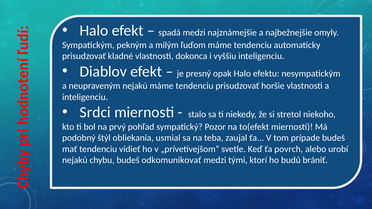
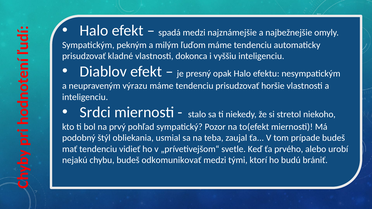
neupraveným nejakú: nejakú -> výrazu
povrch: povrch -> prvého
